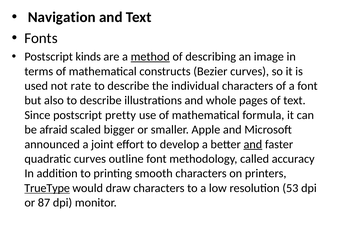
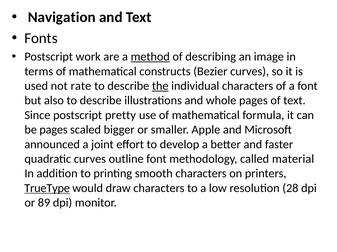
kinds: kinds -> work
the underline: none -> present
be afraid: afraid -> pages
and at (253, 145) underline: present -> none
accuracy: accuracy -> material
53: 53 -> 28
87: 87 -> 89
